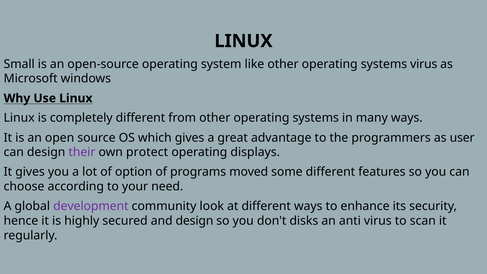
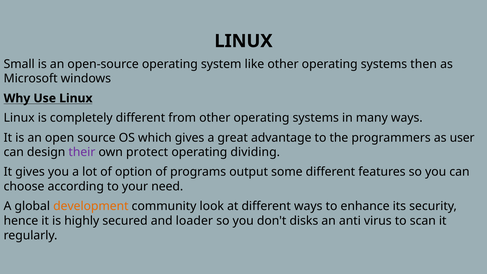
systems virus: virus -> then
displays: displays -> dividing
moved: moved -> output
development colour: purple -> orange
and design: design -> loader
